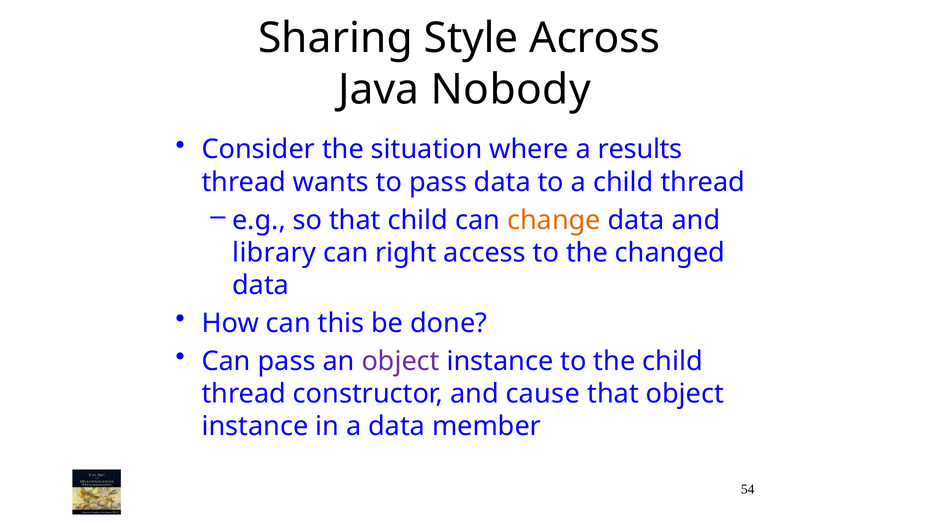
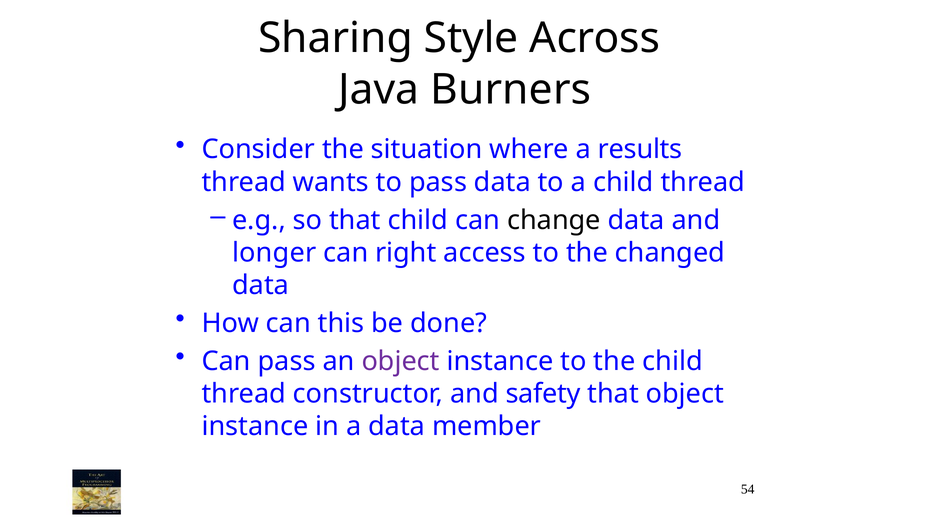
Nobody: Nobody -> Burners
change colour: orange -> black
library: library -> longer
cause: cause -> safety
